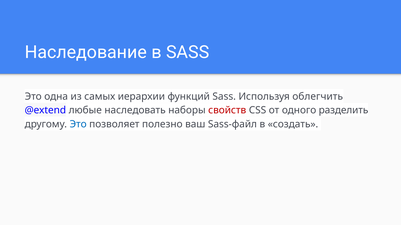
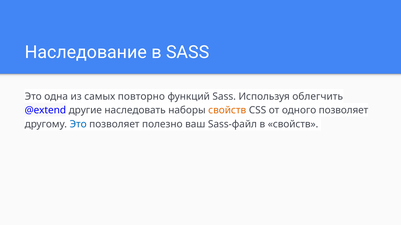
иерархии: иерархии -> повторно
любые: любые -> другие
свойств at (227, 111) colour: red -> orange
одного разделить: разделить -> позволяет
в создать: создать -> свойств
